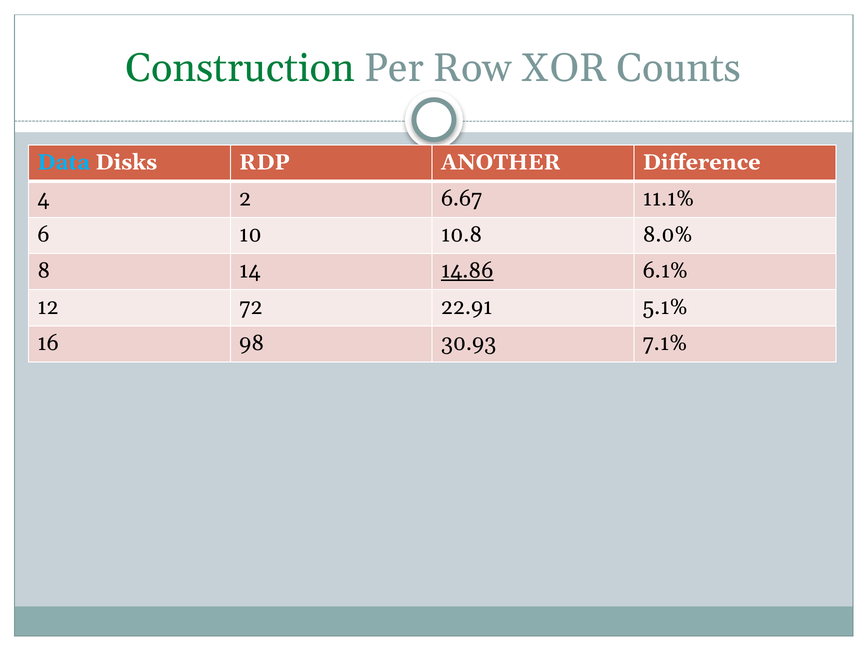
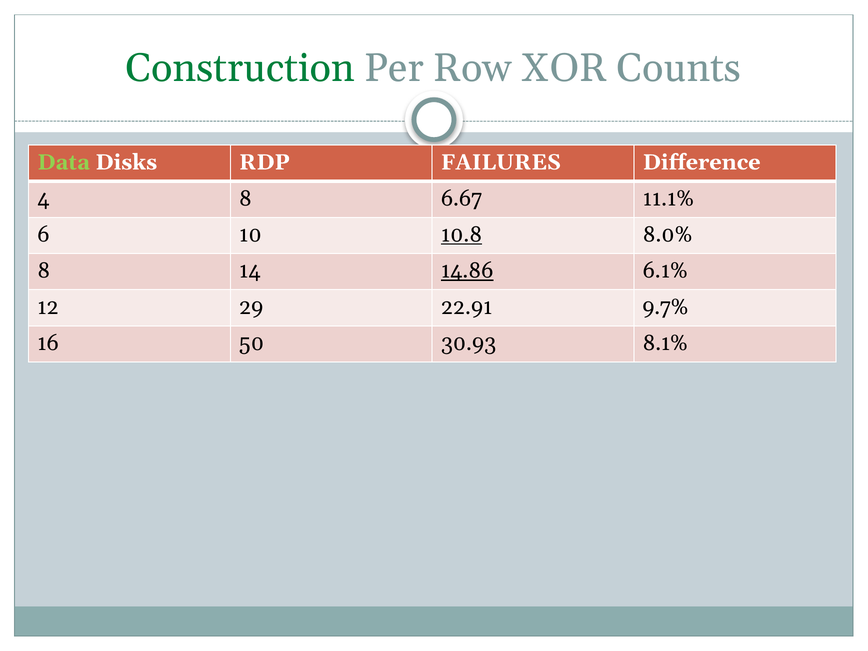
Data colour: light blue -> light green
ANOTHER: ANOTHER -> FAILURES
4 2: 2 -> 8
10.8 underline: none -> present
72: 72 -> 29
5.1%: 5.1% -> 9.7%
98: 98 -> 50
7.1%: 7.1% -> 8.1%
